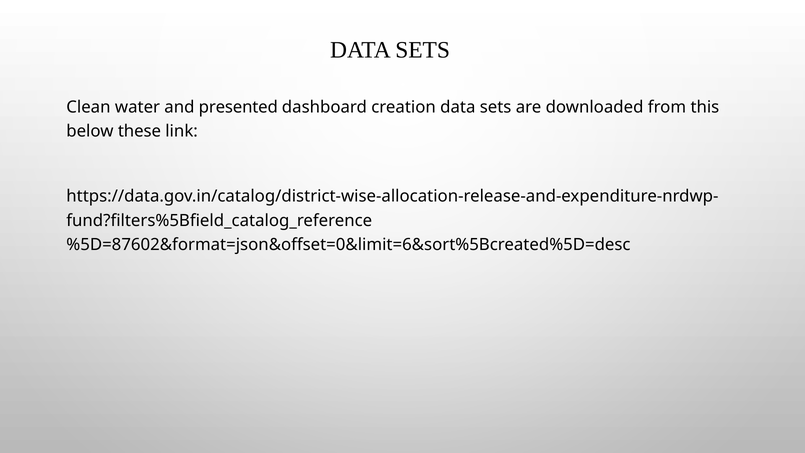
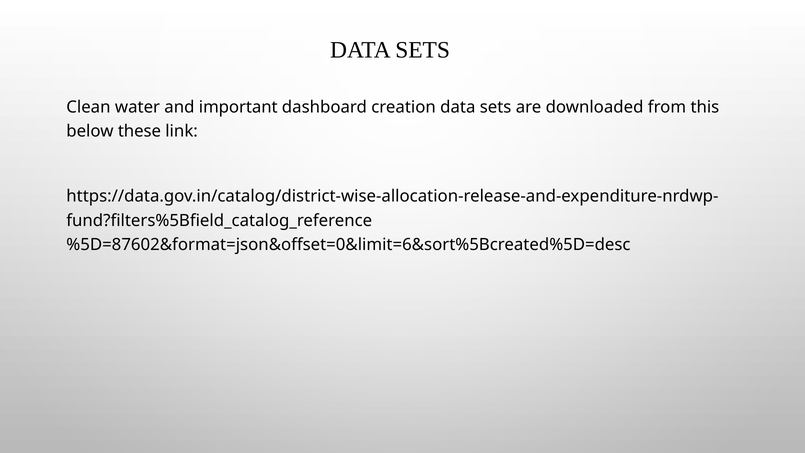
presented: presented -> important
